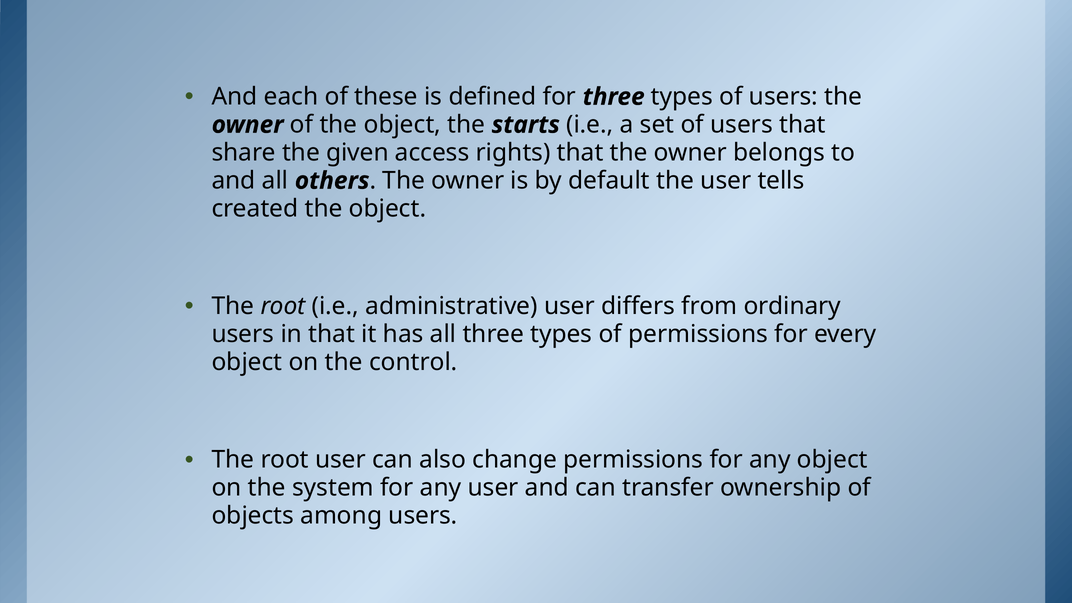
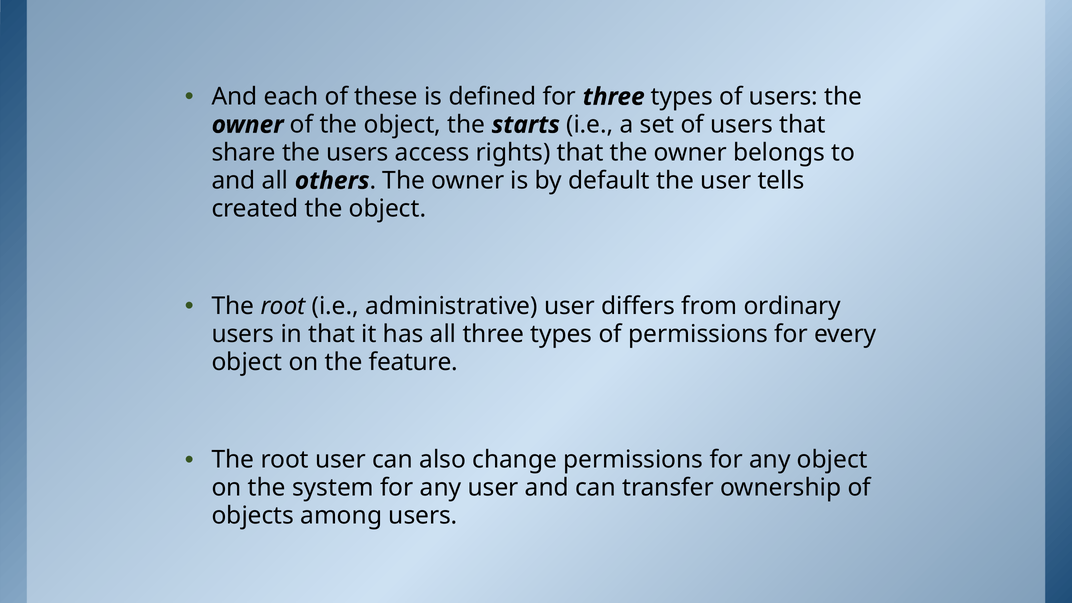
the given: given -> users
control: control -> feature
